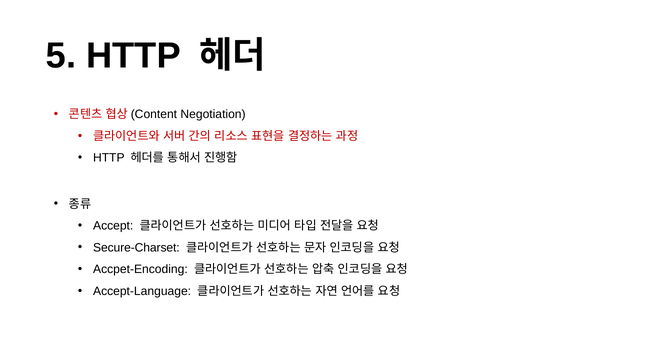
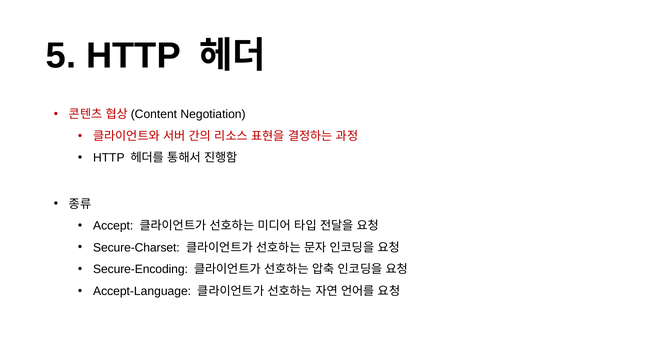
Accpet-Encoding: Accpet-Encoding -> Secure-Encoding
